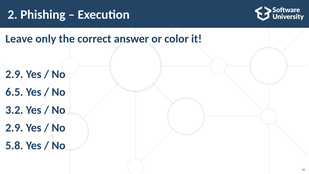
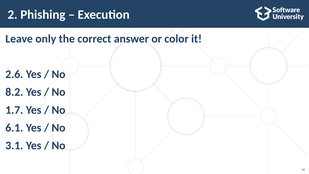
2.9 at (14, 74): 2.9 -> 2.6
6.5: 6.5 -> 8.2
3.2: 3.2 -> 1.7
2.9 at (14, 128): 2.9 -> 6.1
5.8: 5.8 -> 3.1
